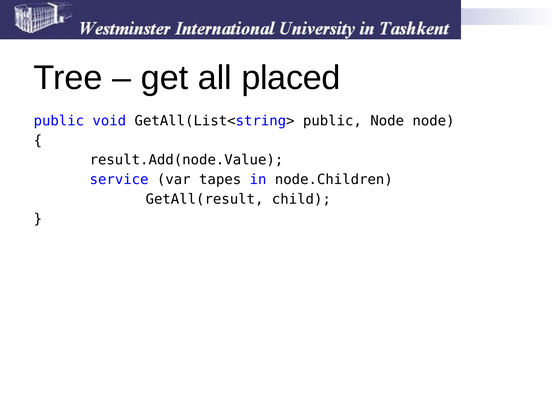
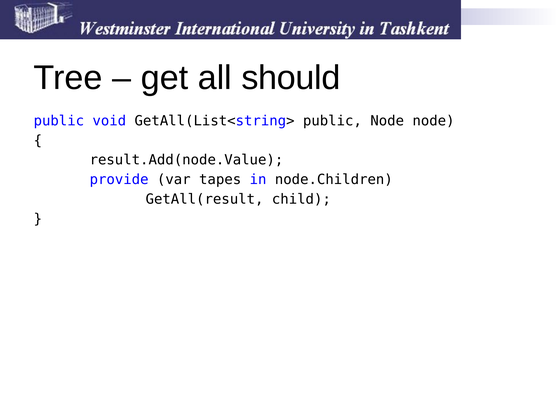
placed: placed -> should
service: service -> provide
